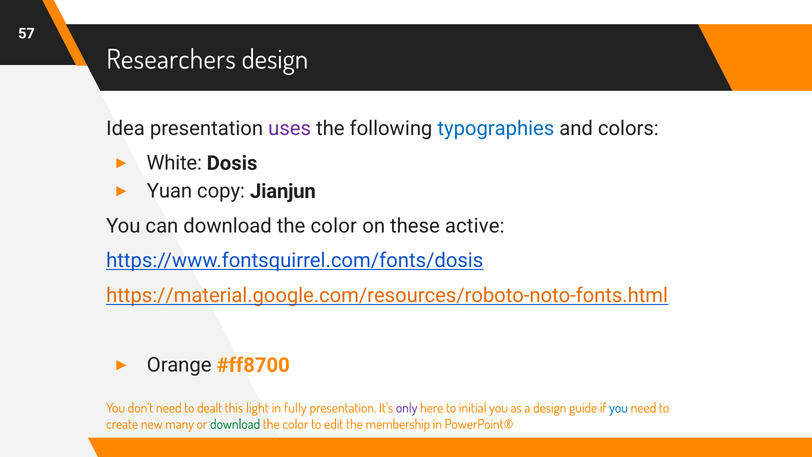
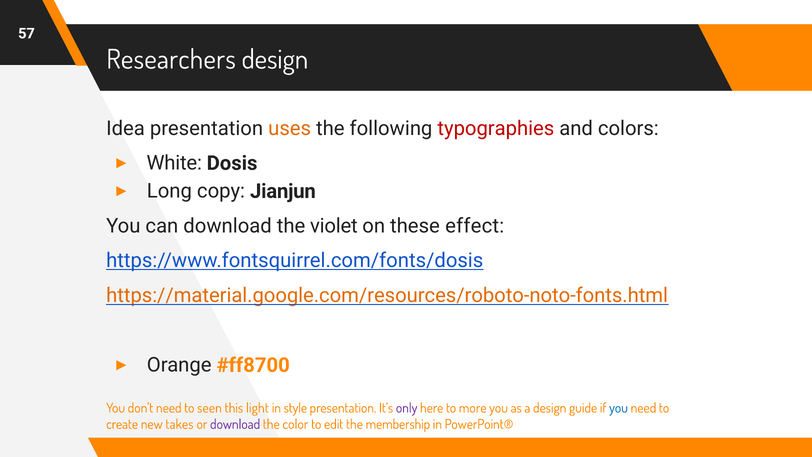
uses colour: purple -> orange
typographies colour: blue -> red
Yuan: Yuan -> Long
can download the color: color -> violet
active: active -> effect
dealt: dealt -> seen
fully: fully -> style
initial: initial -> more
many: many -> takes
download at (235, 424) colour: green -> purple
